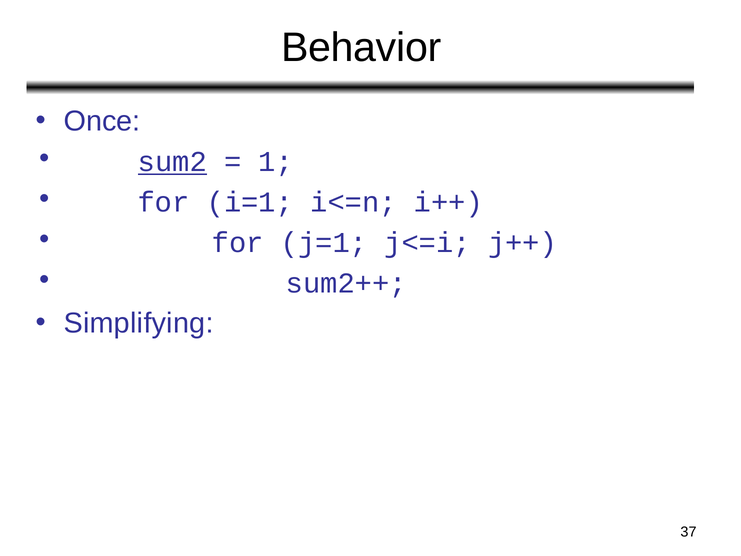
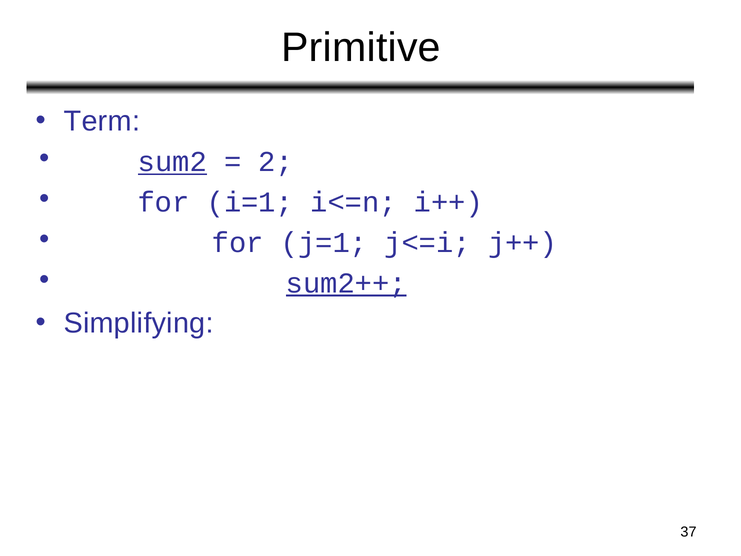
Behavior: Behavior -> Primitive
Once: Once -> Term
1: 1 -> 2
sum2++ underline: none -> present
